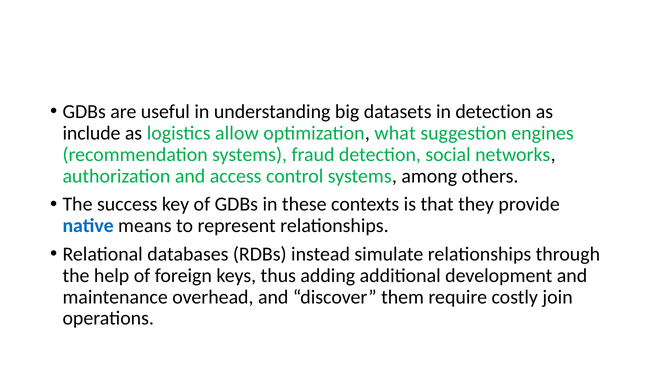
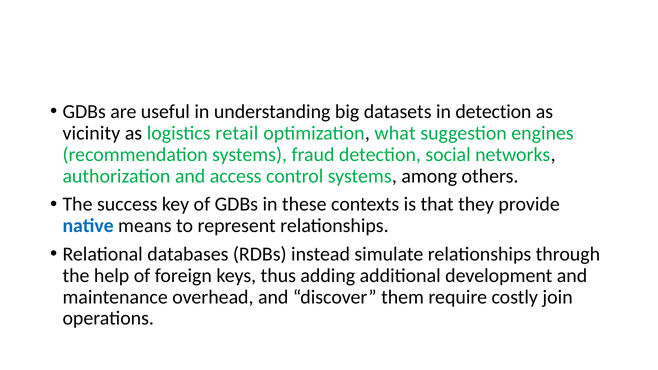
include: include -> vicinity
allow: allow -> retail
